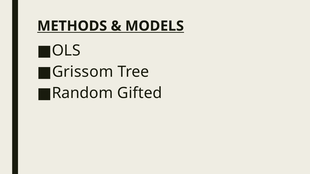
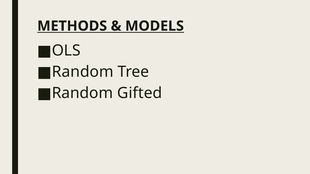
Grissom at (83, 72): Grissom -> Random
